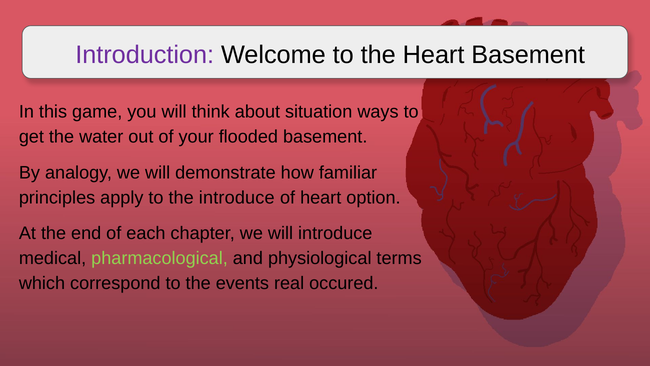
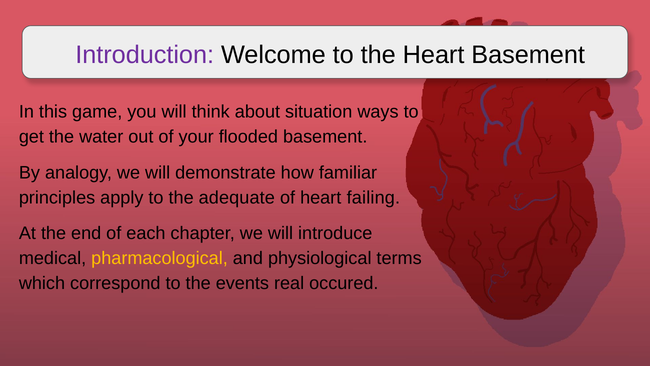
the introduce: introduce -> adequate
option: option -> failing
pharmacological colour: light green -> yellow
